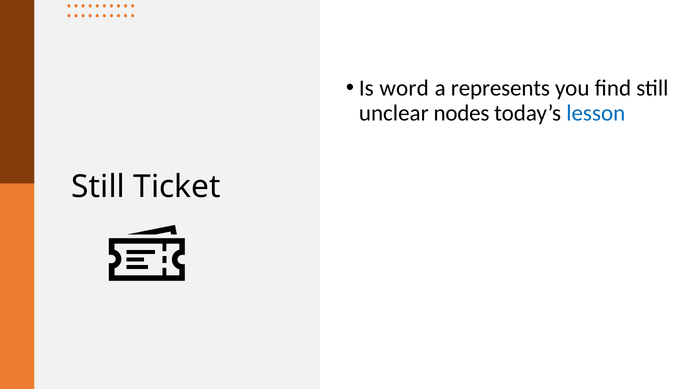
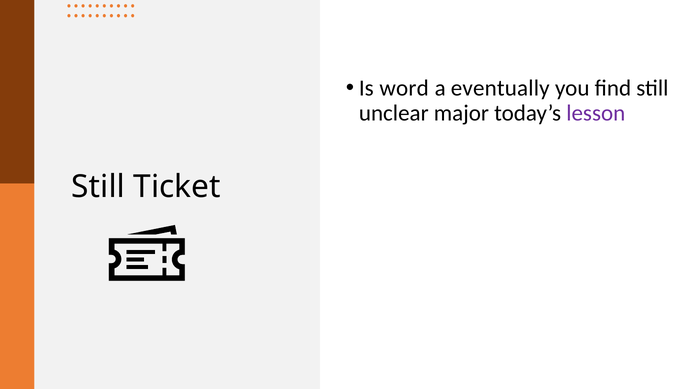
represents: represents -> eventually
nodes: nodes -> major
lesson colour: blue -> purple
